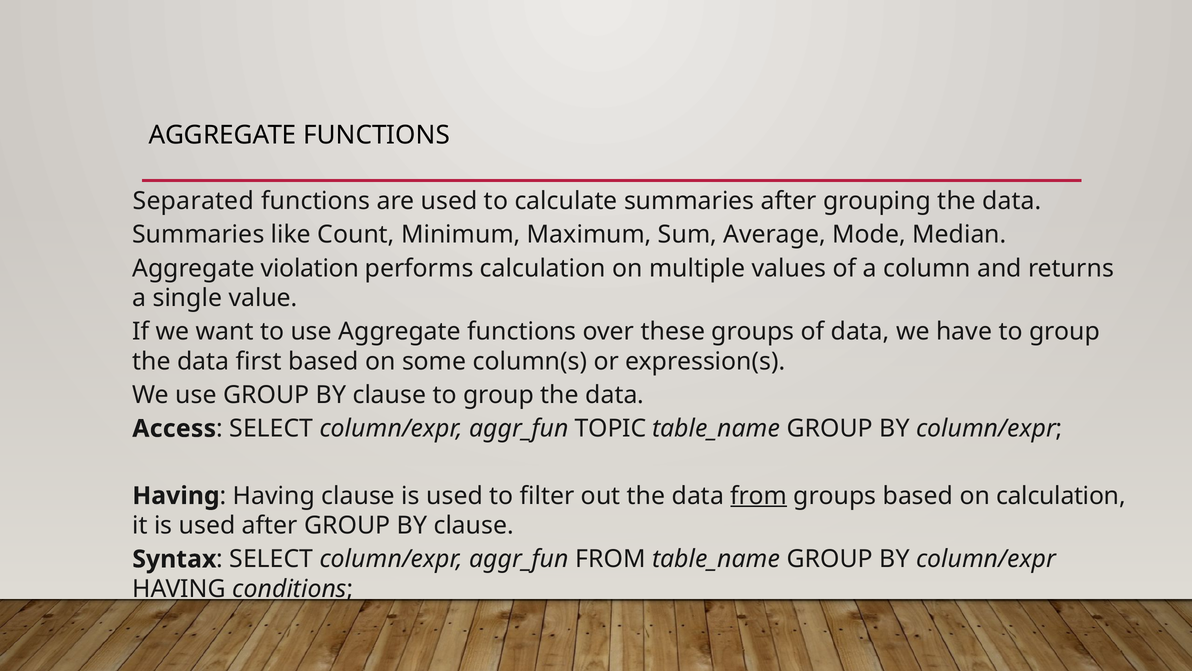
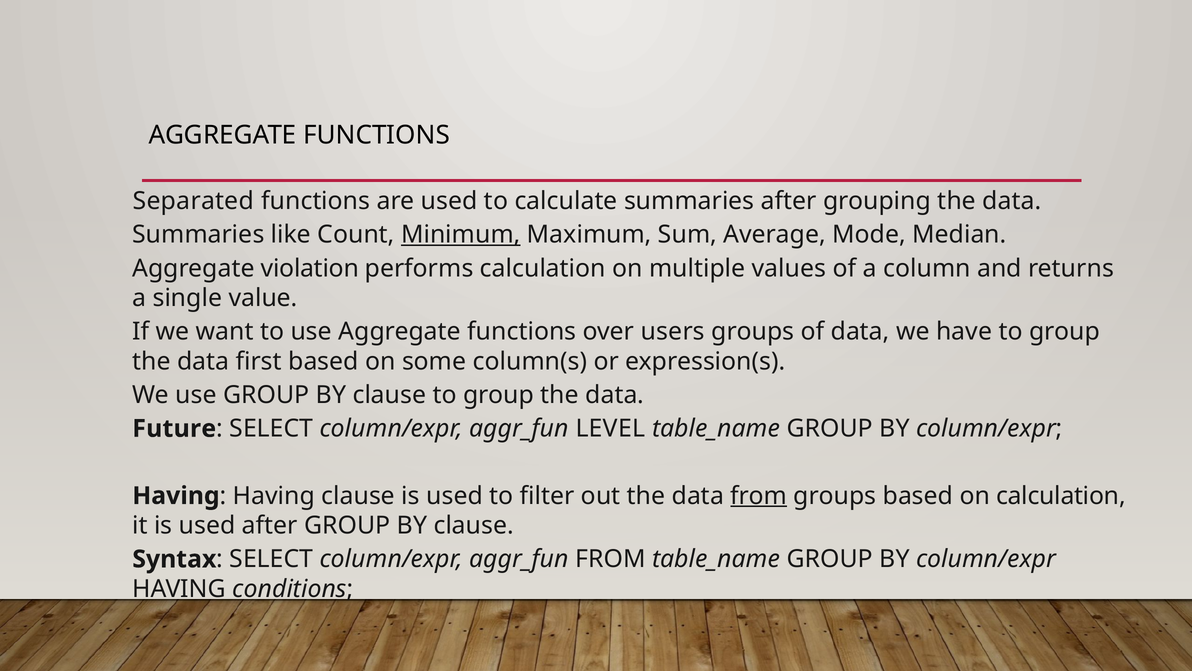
Minimum underline: none -> present
these: these -> users
Access: Access -> Future
TOPIC: TOPIC -> LEVEL
